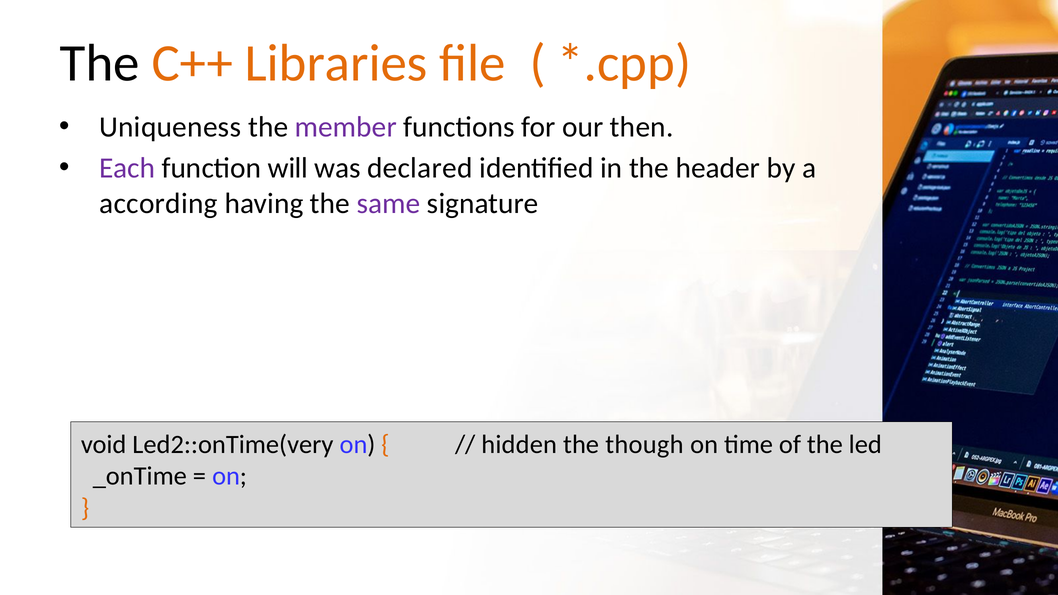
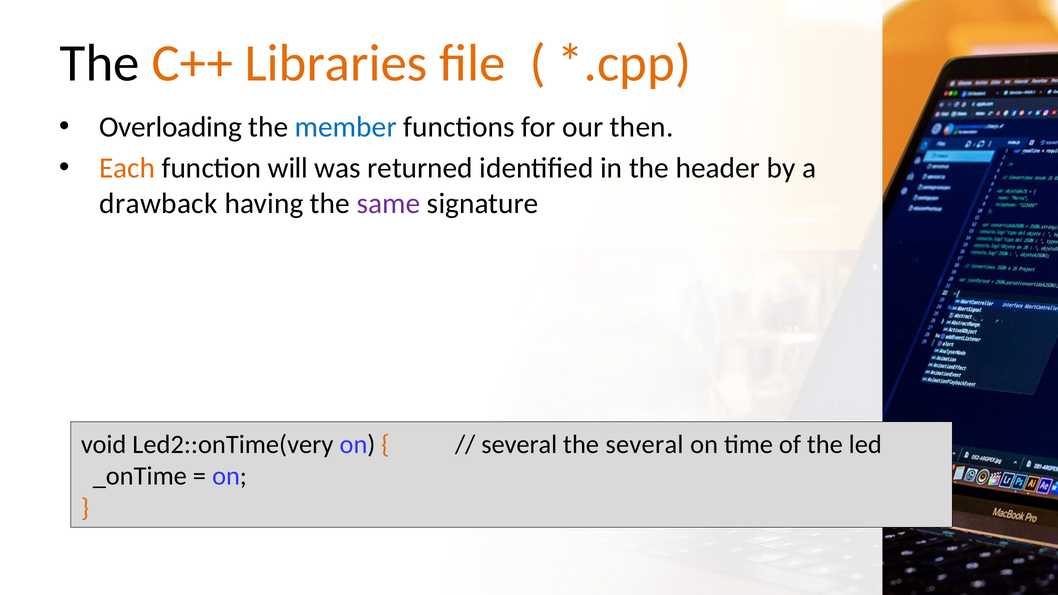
Uniqueness: Uniqueness -> Overloading
member colour: purple -> blue
Each colour: purple -> orange
declared: declared -> returned
according: according -> drawback
hidden at (519, 445): hidden -> several
the though: though -> several
